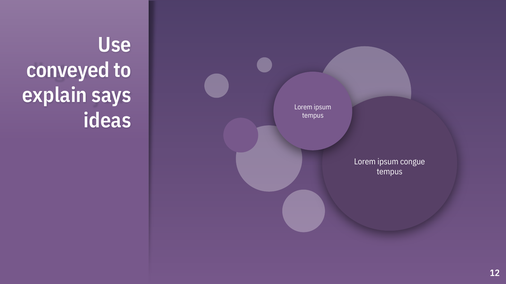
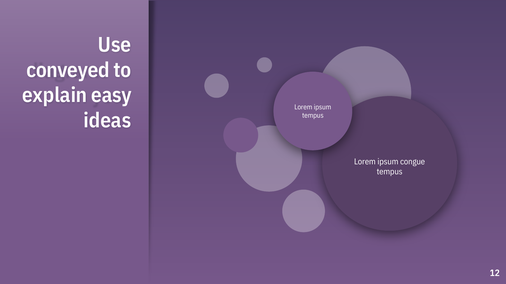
says: says -> easy
